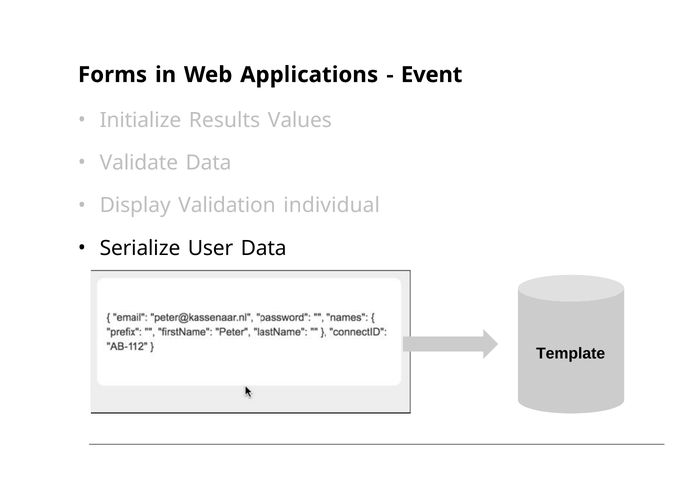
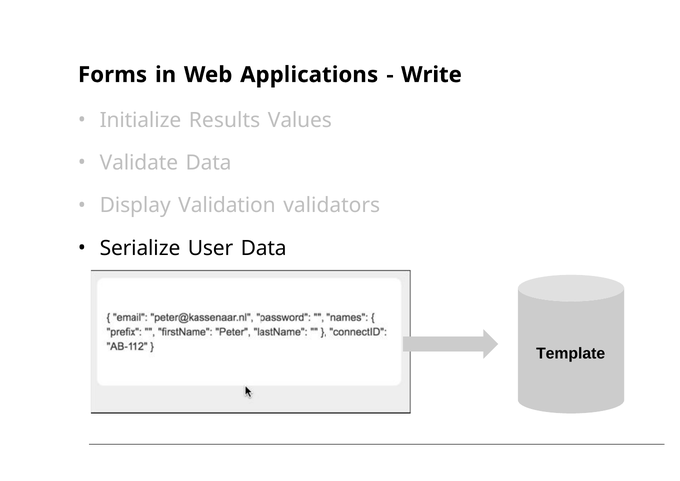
Event: Event -> Write
individual: individual -> validators
